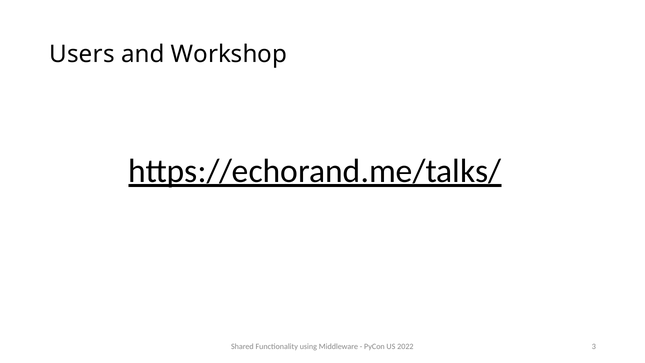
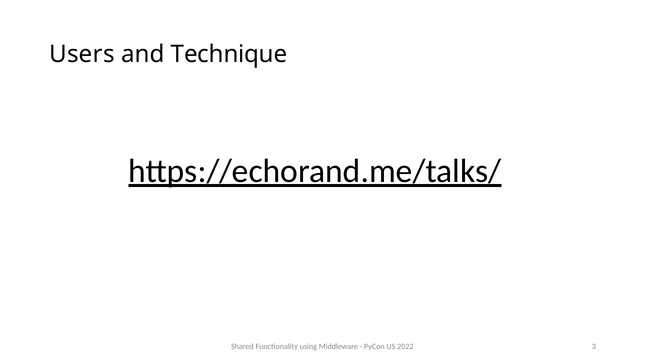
Workshop: Workshop -> Technique
